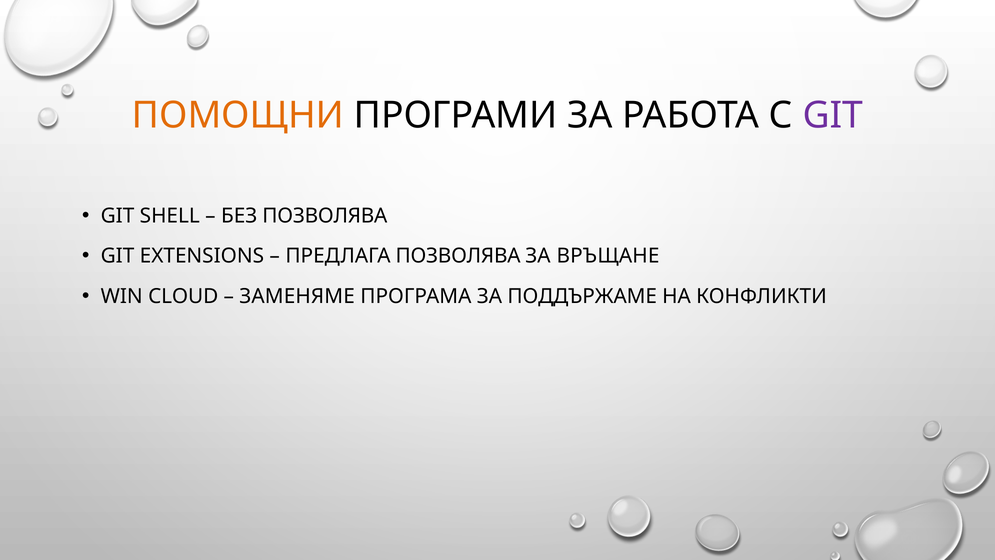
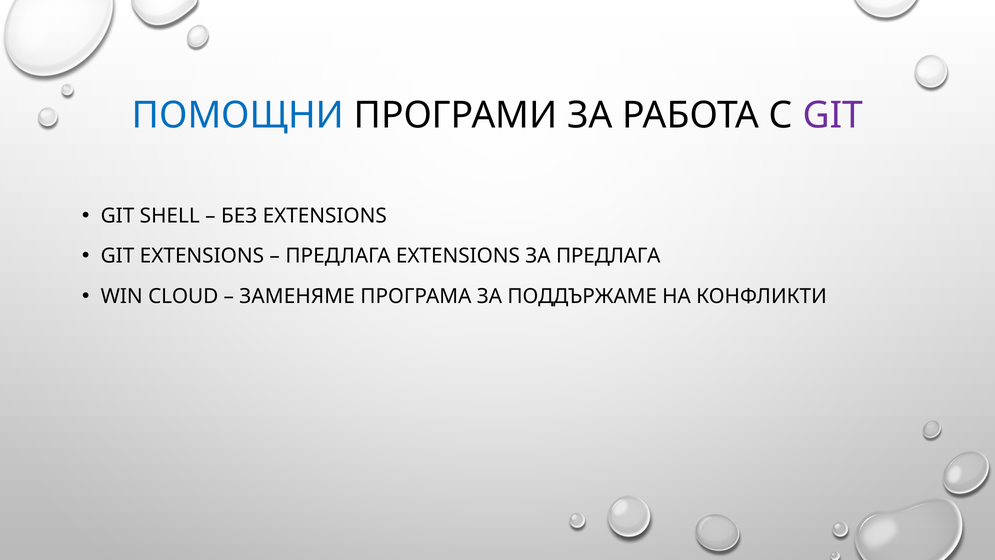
ПОМОЩНИ colour: orange -> blue
БЕЗ ПОЗВОЛЯВА: ПОЗВОЛЯВА -> EXTENSIONS
ПРЕДЛАГА ПОЗВОЛЯВА: ПОЗВОЛЯВА -> EXTENSIONS
ЗА ВРЪЩАНЕ: ВРЪЩАНЕ -> ПРЕДЛАГА
